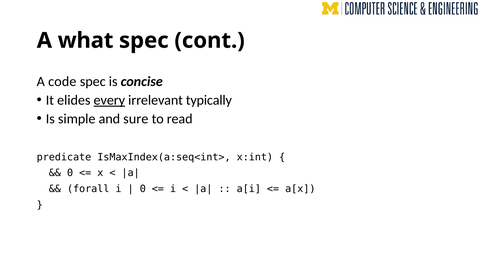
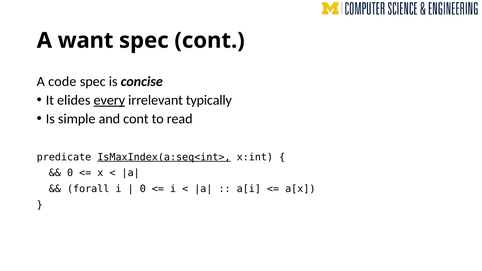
what: what -> want
and sure: sure -> cont
IsMaxIndex(a:seq<int> underline: none -> present
